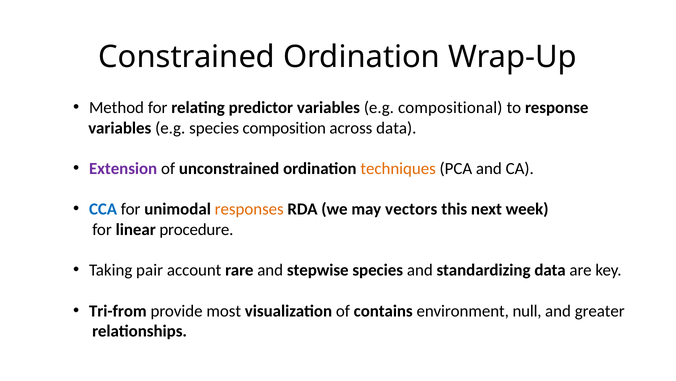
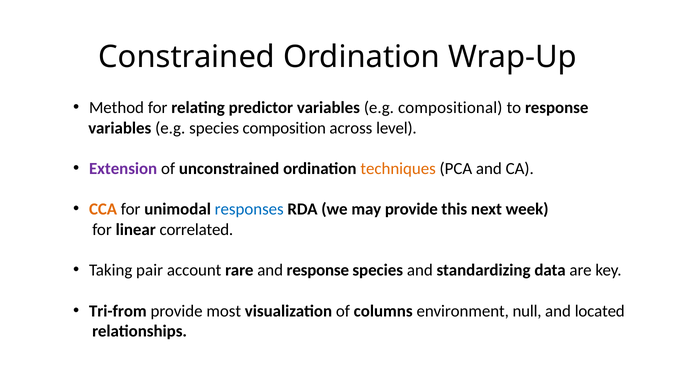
across data: data -> level
CCA colour: blue -> orange
responses colour: orange -> blue
may vectors: vectors -> provide
procedure: procedure -> correlated
and stepwise: stepwise -> response
contains: contains -> columns
greater: greater -> located
